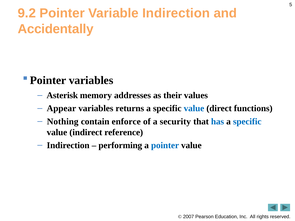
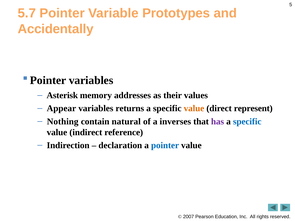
9.2: 9.2 -> 5.7
Variable Indirection: Indirection -> Prototypes
value at (194, 109) colour: blue -> orange
functions: functions -> represent
enforce: enforce -> natural
security: security -> inverses
has colour: blue -> purple
performing: performing -> declaration
